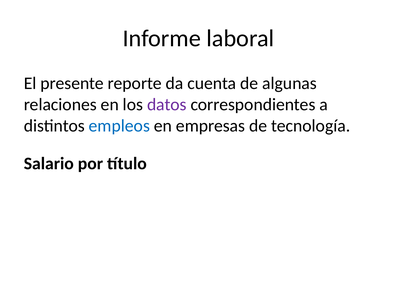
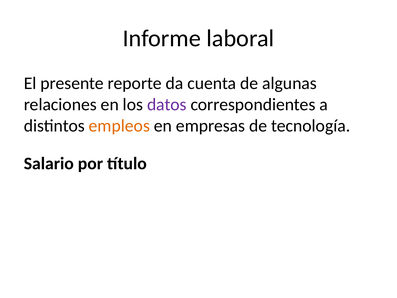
empleos colour: blue -> orange
